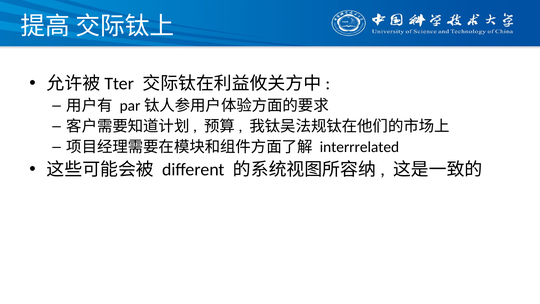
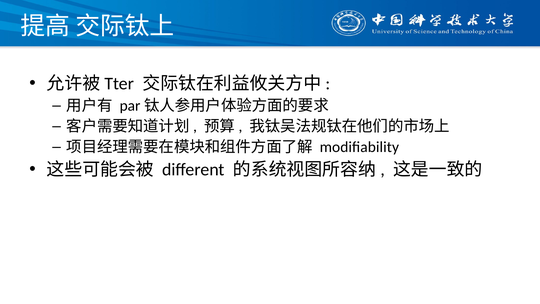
interrrelated: interrrelated -> modiﬁability
